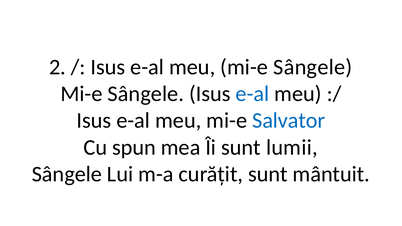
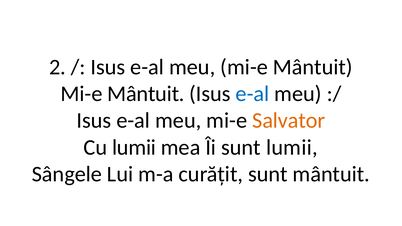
meu mi-e Sângele: Sângele -> Mântuit
Sângele at (146, 94): Sângele -> Mântuit
Salvator colour: blue -> orange
Cu spun: spun -> lumii
